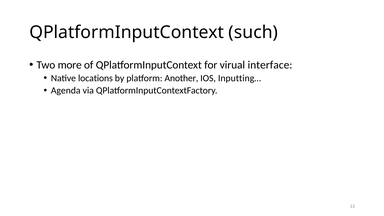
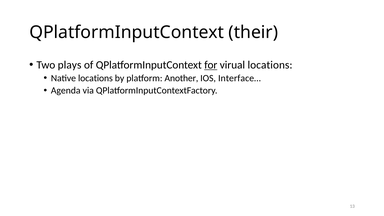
such: such -> their
more: more -> plays
for underline: none -> present
virual interface: interface -> locations
Inputting…: Inputting… -> Interface…
